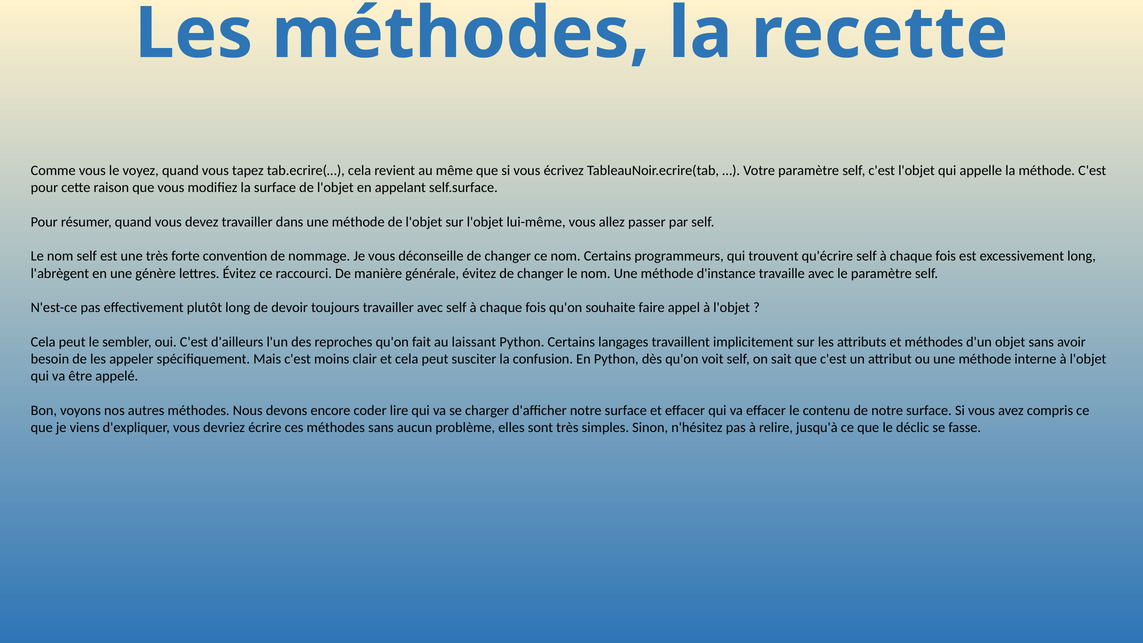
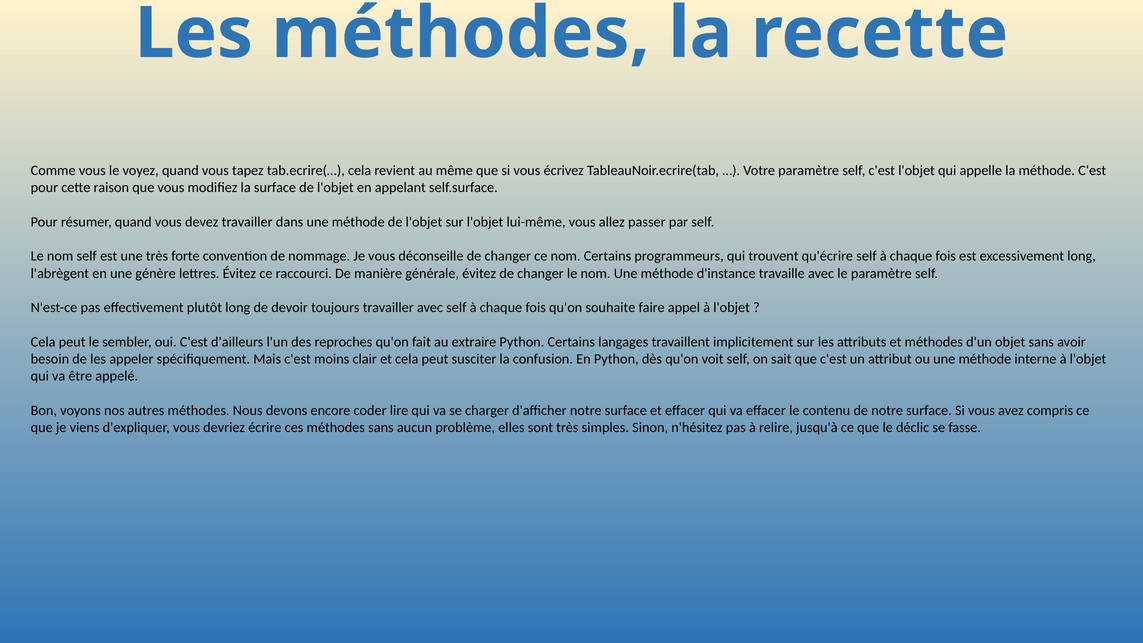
laissant: laissant -> extraire
